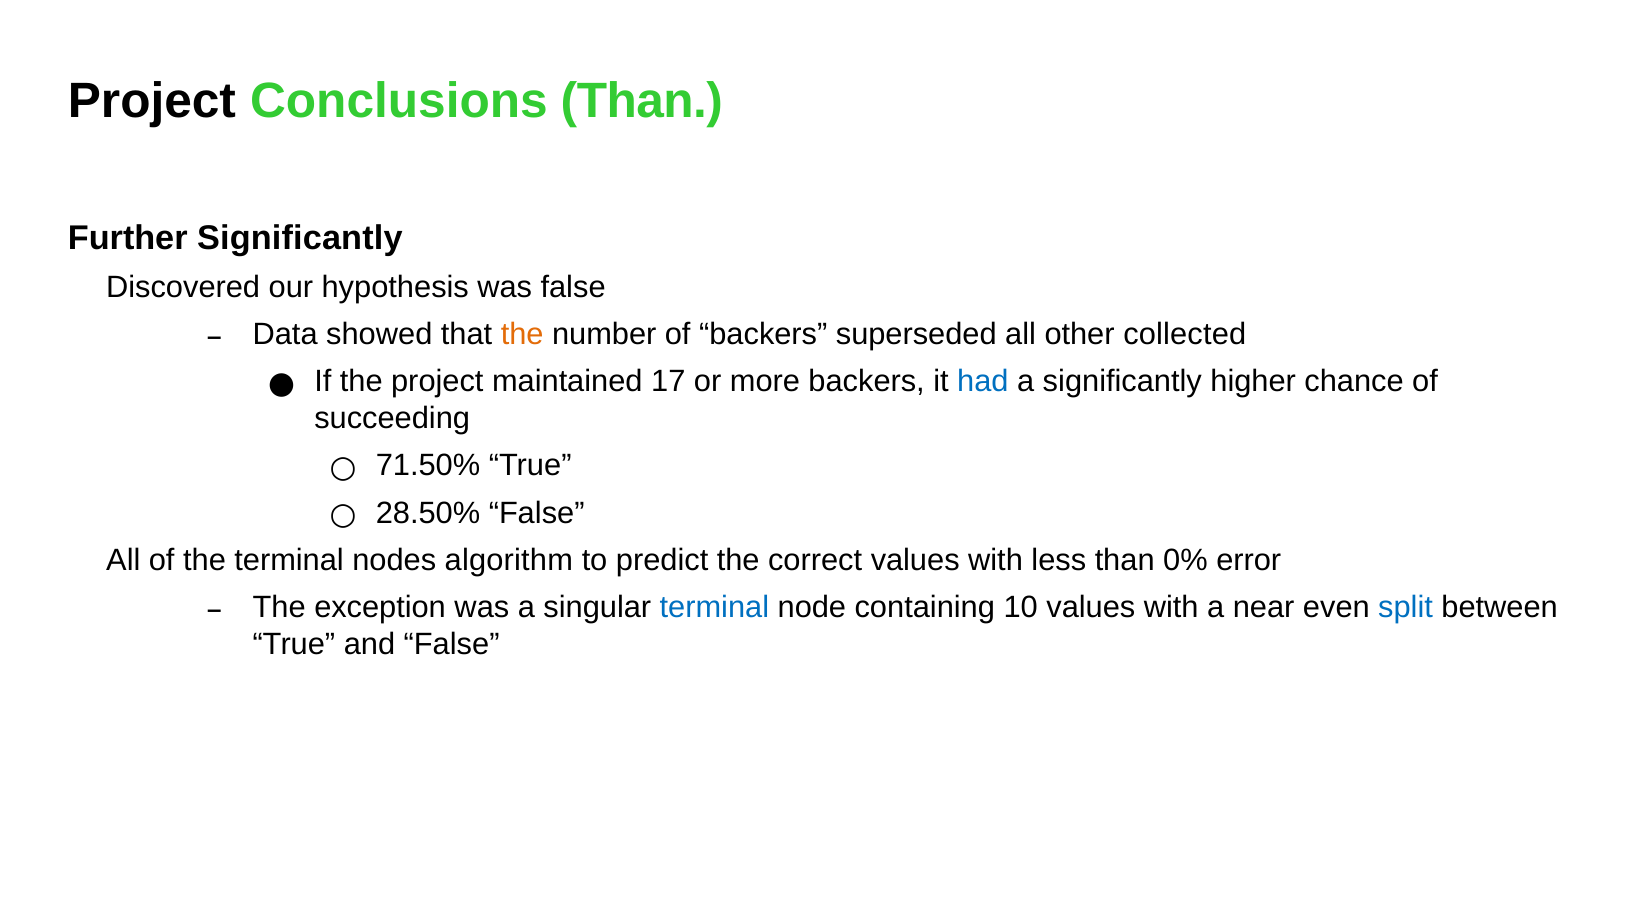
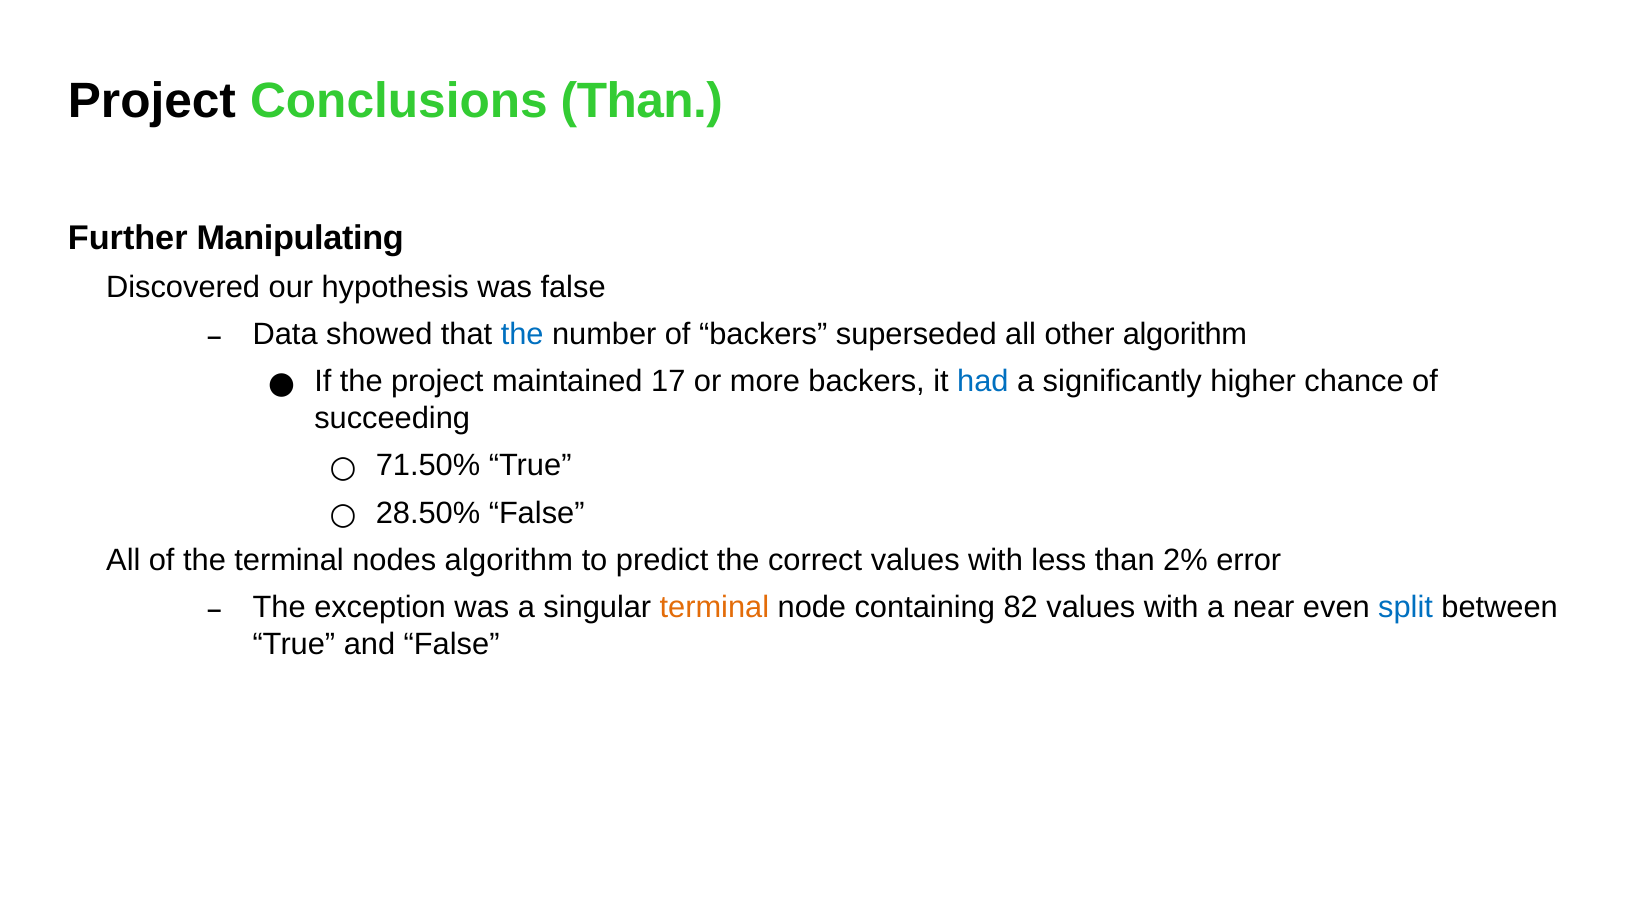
Further Significantly: Significantly -> Manipulating
the at (522, 334) colour: orange -> blue
other collected: collected -> algorithm
0%: 0% -> 2%
terminal at (714, 608) colour: blue -> orange
10: 10 -> 82
